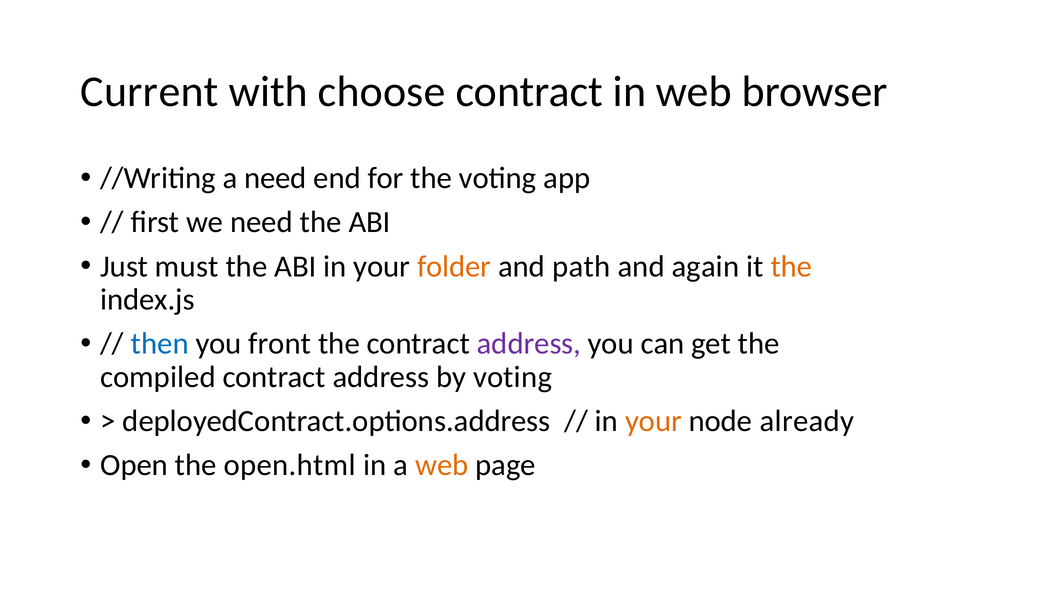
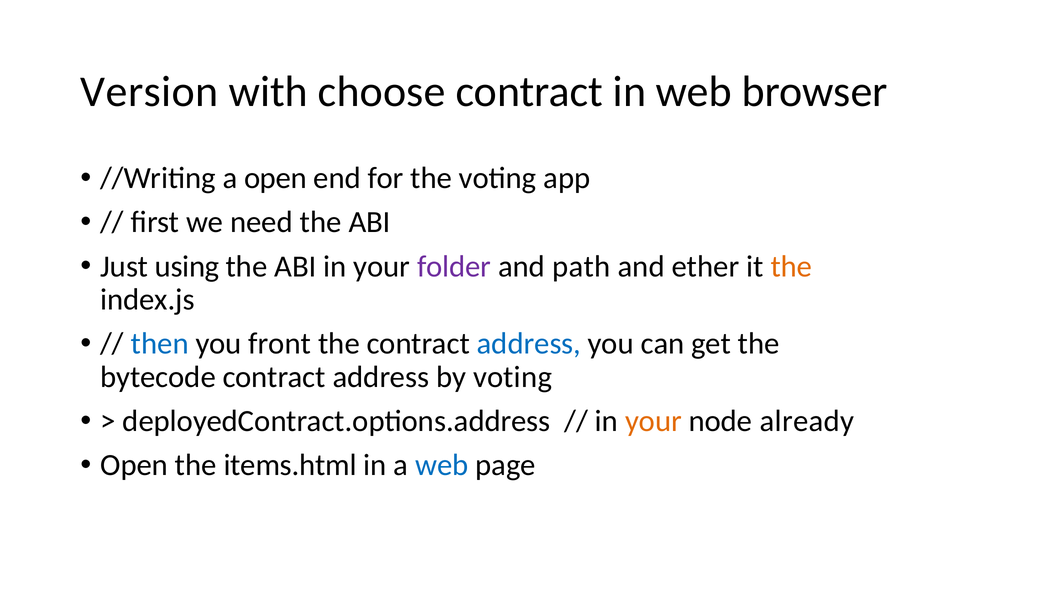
Current: Current -> Version
a need: need -> open
must: must -> using
folder colour: orange -> purple
again: again -> ether
address at (529, 344) colour: purple -> blue
compiled: compiled -> bytecode
open.html: open.html -> items.html
web at (442, 466) colour: orange -> blue
